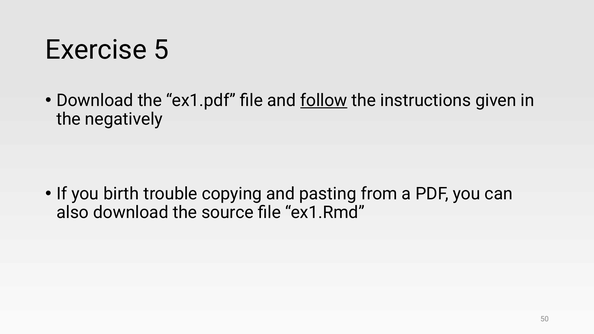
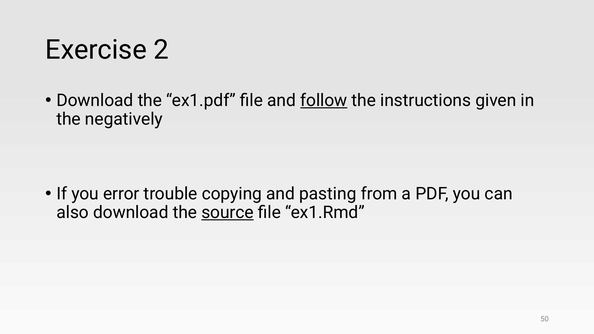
5: 5 -> 2
birth: birth -> error
source underline: none -> present
